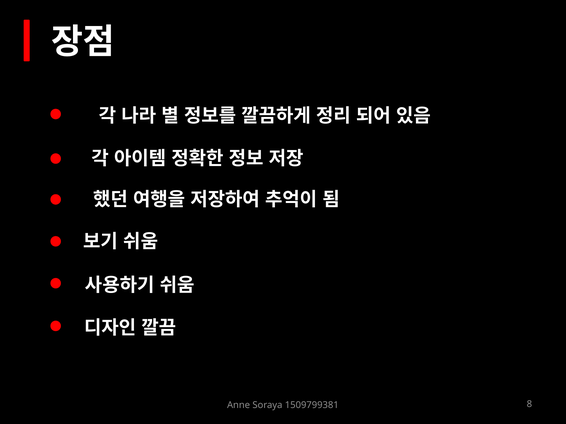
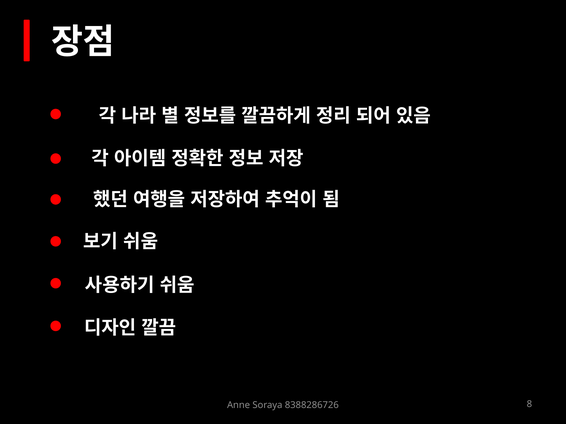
1509799381: 1509799381 -> 8388286726
